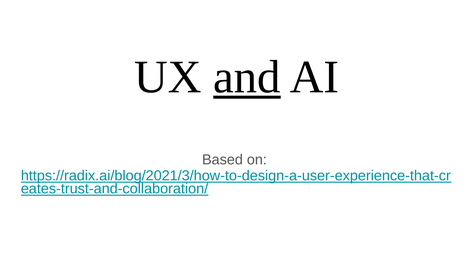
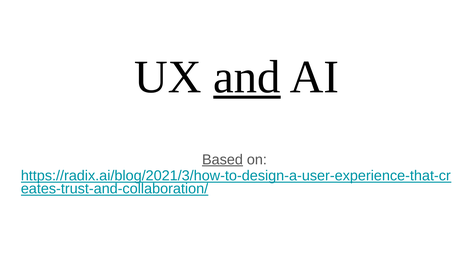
Based underline: none -> present
